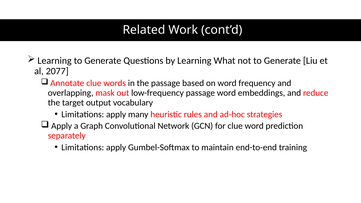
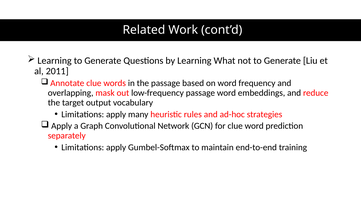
2077: 2077 -> 2011
